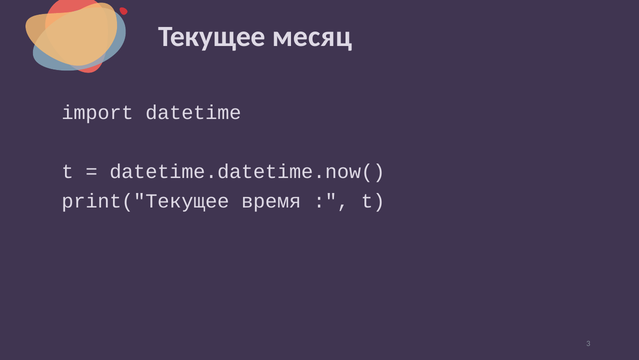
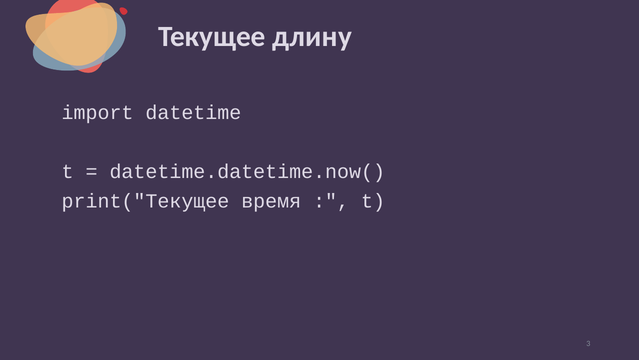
месяц: месяц -> длину
